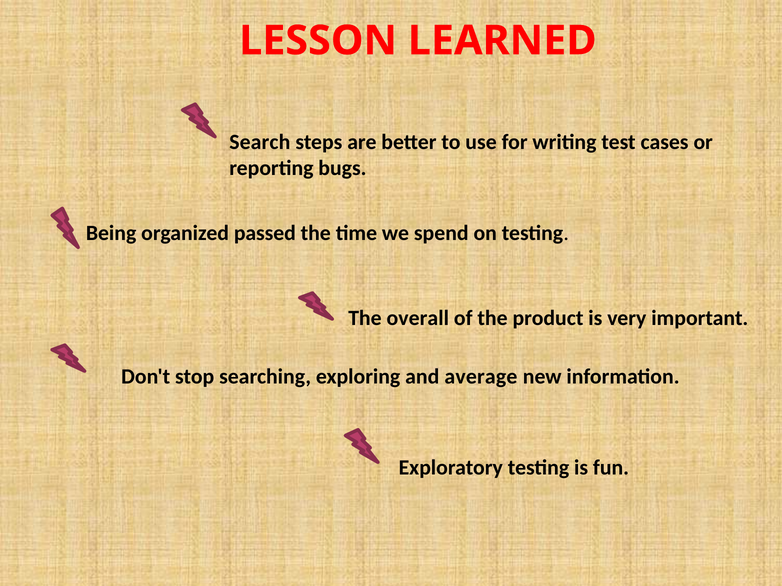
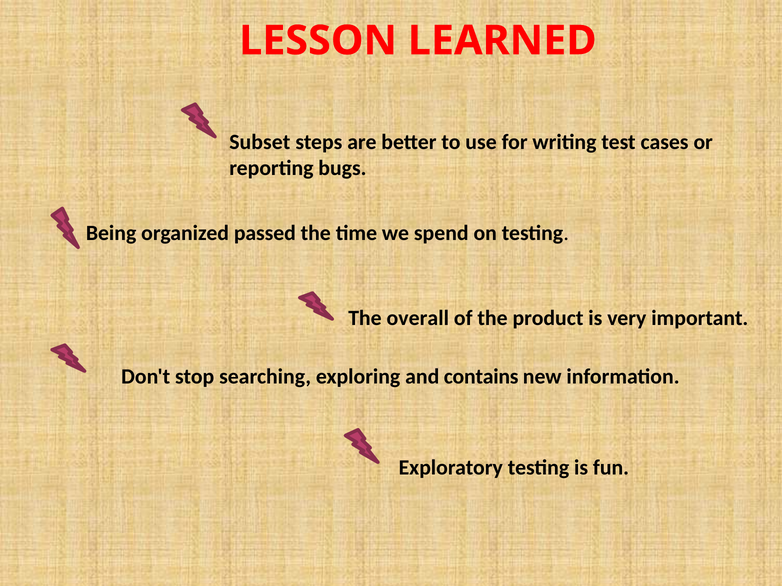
Search: Search -> Subset
average: average -> contains
